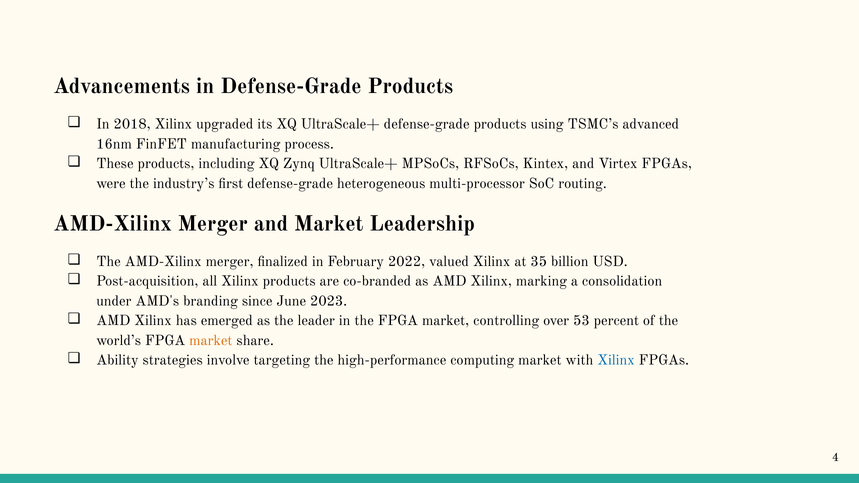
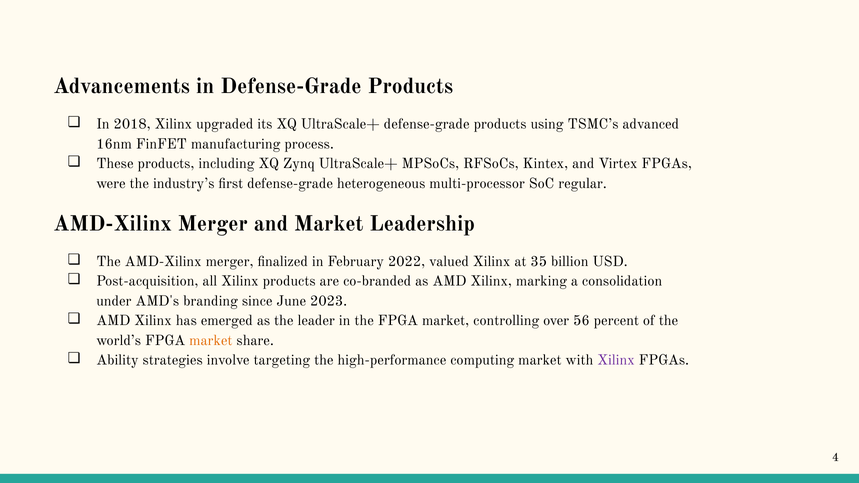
routing: routing -> regular
53: 53 -> 56
Xilinx at (616, 360) colour: blue -> purple
